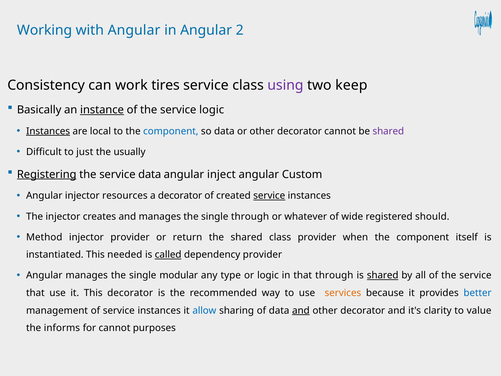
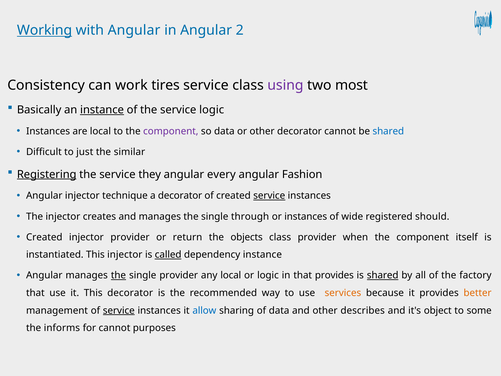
Working underline: none -> present
keep: keep -> most
Instances at (48, 131) underline: present -> none
component at (171, 131) colour: blue -> purple
shared at (388, 131) colour: purple -> blue
usually: usually -> similar
service data: data -> they
inject: inject -> every
Custom: Custom -> Fashion
resources: resources -> technique
or whatever: whatever -> instances
Method at (44, 237): Method -> Created
the shared: shared -> objects
This needed: needed -> injector
dependency provider: provider -> instance
the at (118, 275) underline: none -> present
single modular: modular -> provider
any type: type -> local
that through: through -> provides
all of the service: service -> factory
better colour: blue -> orange
service at (119, 310) underline: none -> present
and at (301, 310) underline: present -> none
decorator at (363, 310): decorator -> describes
clarity: clarity -> object
value: value -> some
